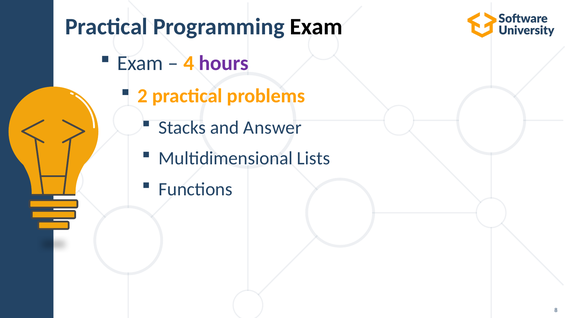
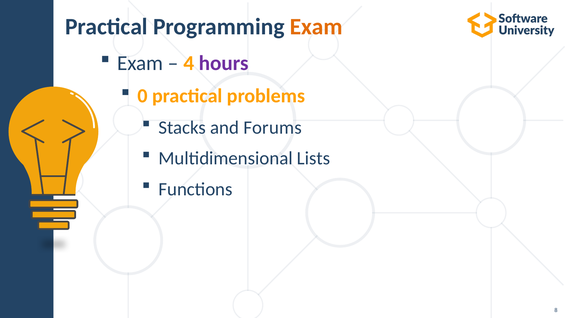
Exam at (316, 27) colour: black -> orange
2: 2 -> 0
Answer: Answer -> Forums
